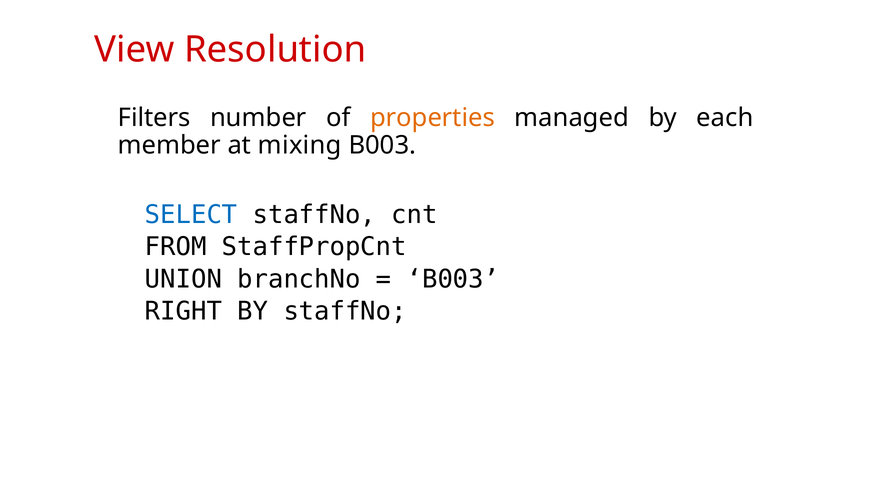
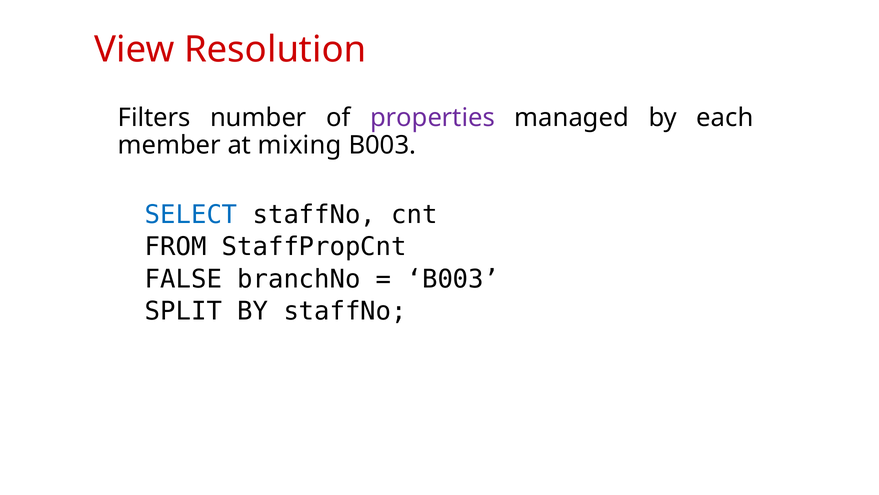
properties colour: orange -> purple
UNION: UNION -> FALSE
RIGHT: RIGHT -> SPLIT
